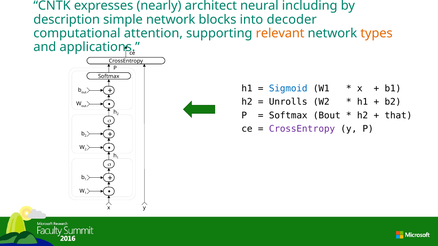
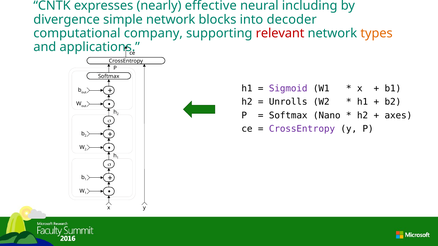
architect: architect -> effective
description: description -> divergence
attention: attention -> company
relevant colour: orange -> red
Sigmoid colour: blue -> purple
Bout: Bout -> Nano
that: that -> axes
